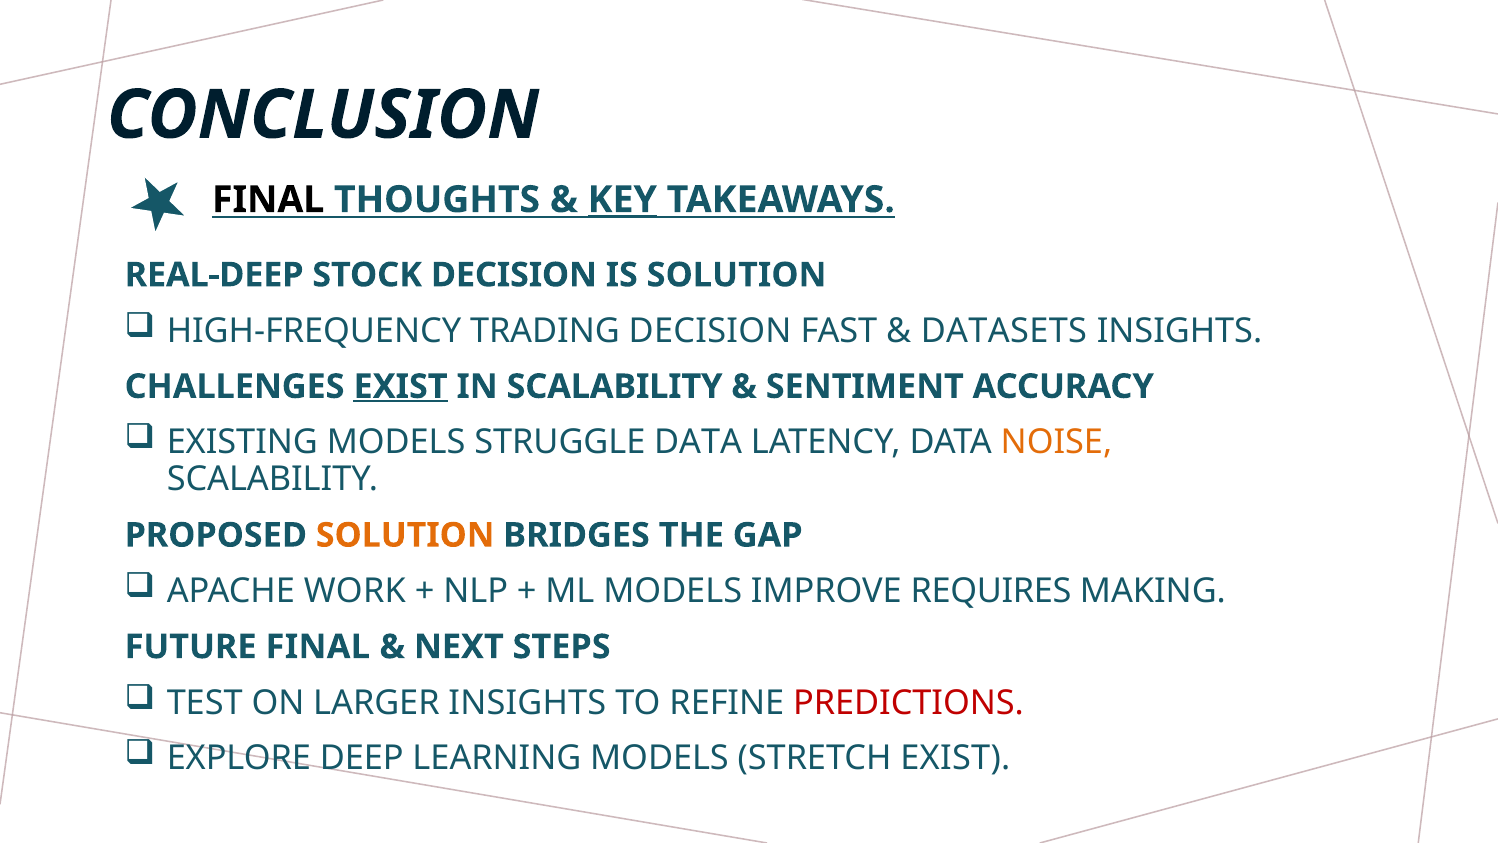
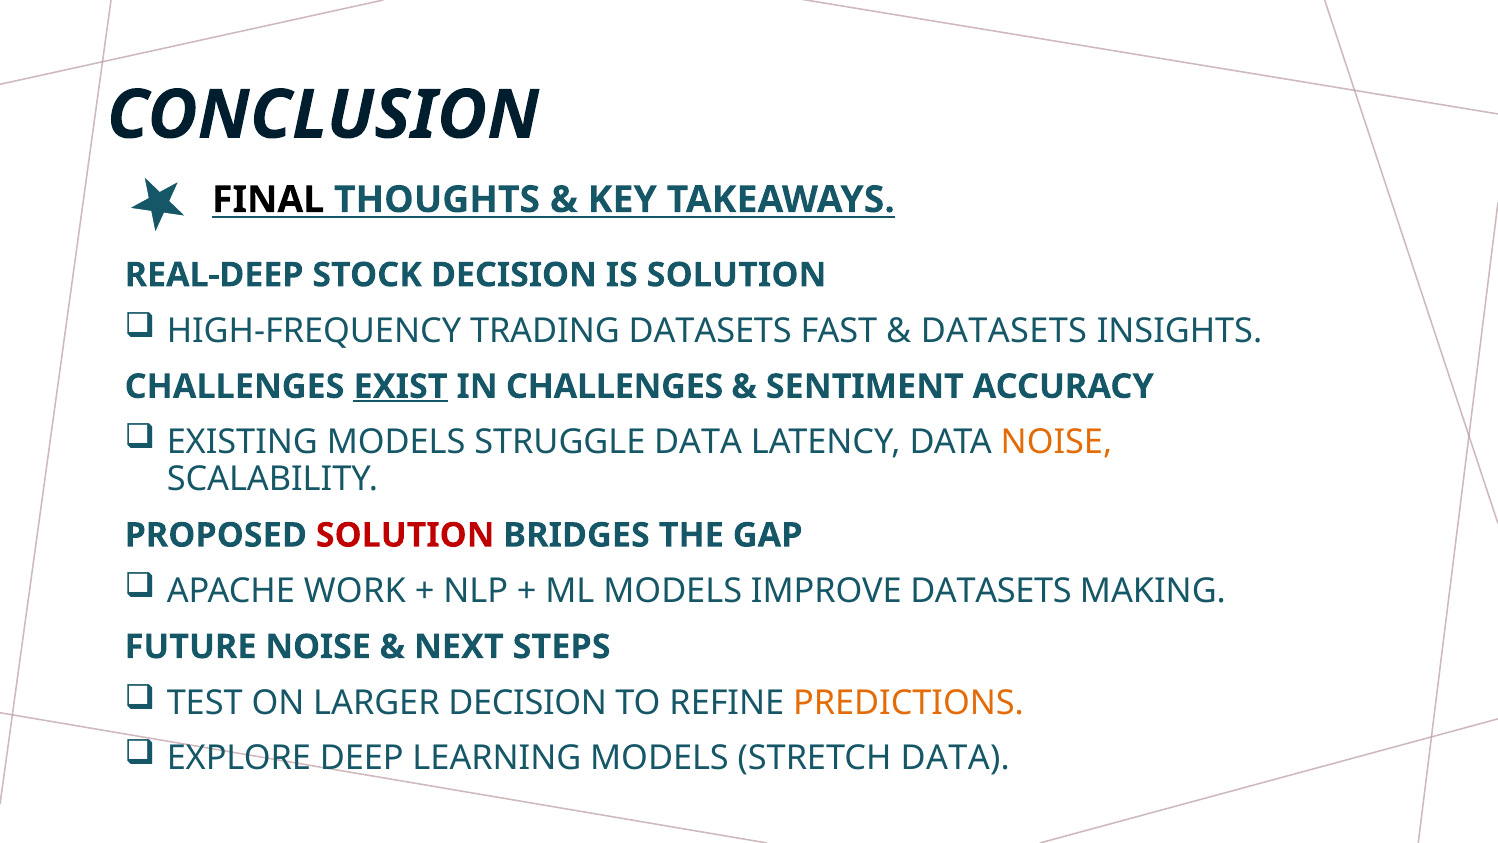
KEY underline: present -> none
TRADING DECISION: DECISION -> DATASETS
IN SCALABILITY: SCALABILITY -> CHALLENGES
SOLUTION at (405, 535) colour: orange -> red
IMPROVE REQUIRES: REQUIRES -> DATASETS
FUTURE FINAL: FINAL -> NOISE
LARGER INSIGHTS: INSIGHTS -> DECISION
PREDICTIONS colour: red -> orange
STRETCH EXIST: EXIST -> DATA
